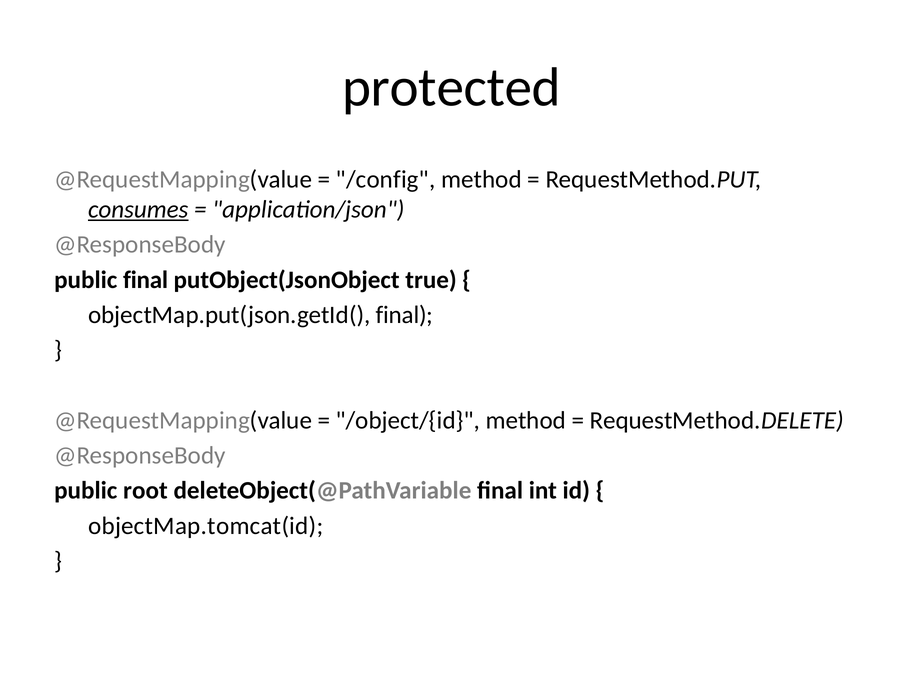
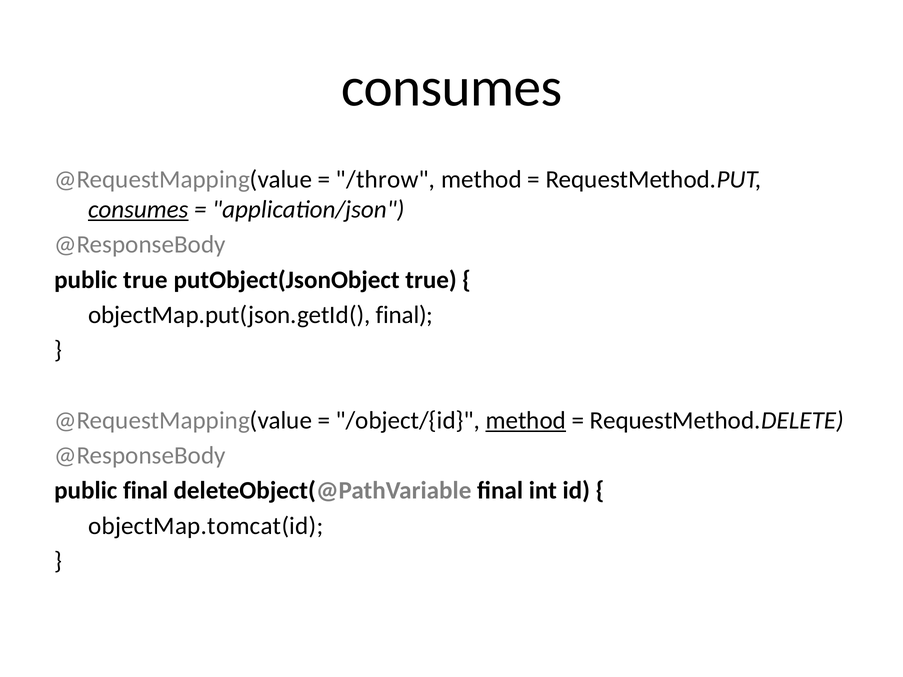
protected at (452, 87): protected -> consumes
/config: /config -> /throw
public final: final -> true
method at (526, 421) underline: none -> present
public root: root -> final
